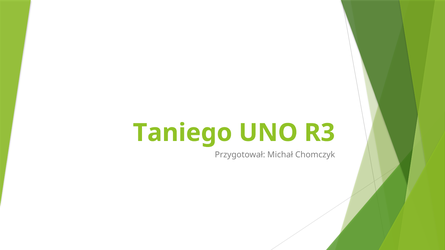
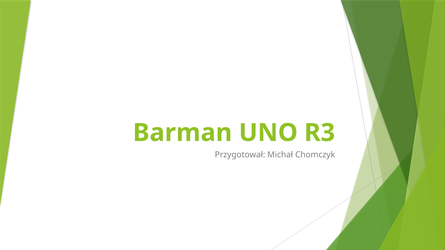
Taniego: Taniego -> Barman
